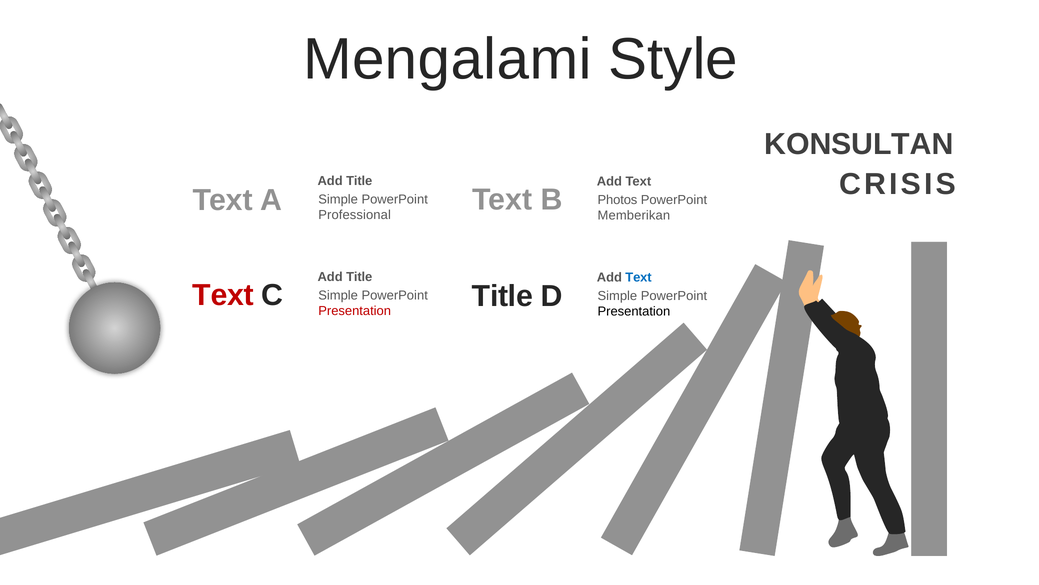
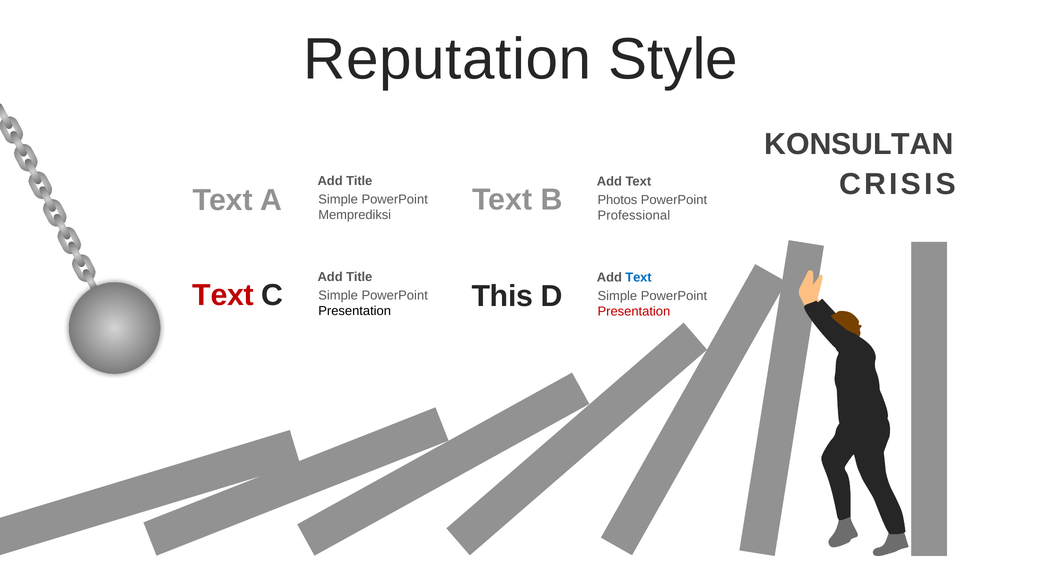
Mengalami: Mengalami -> Reputation
Professional: Professional -> Memprediksi
Memberikan: Memberikan -> Professional
Title at (502, 296): Title -> This
Presentation at (355, 311) colour: red -> black
Presentation at (634, 311) colour: black -> red
